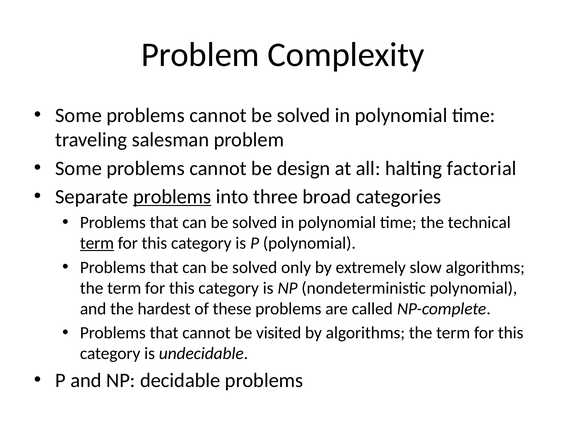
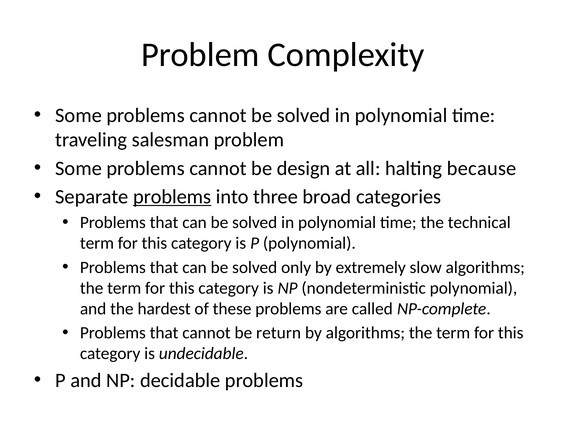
factorial: factorial -> because
term at (97, 243) underline: present -> none
visited: visited -> return
